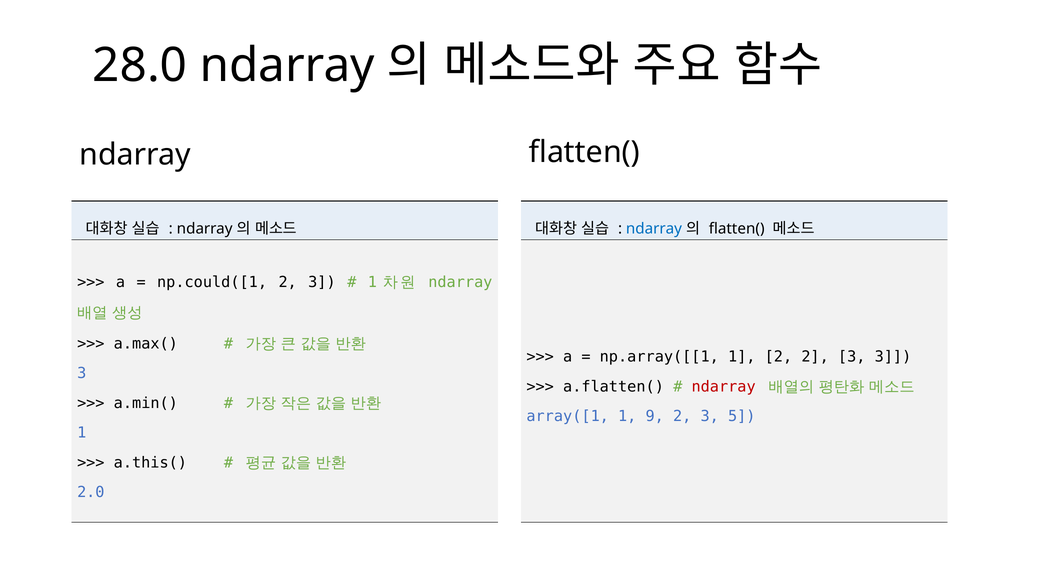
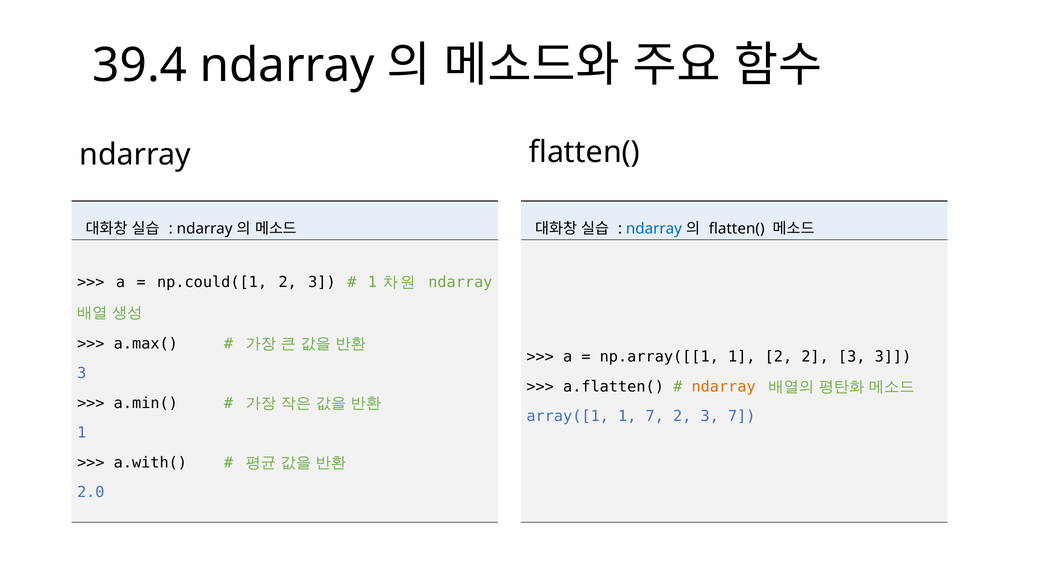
28.0: 28.0 -> 39.4
ndarray at (724, 387) colour: red -> orange
1 9: 9 -> 7
3 5: 5 -> 7
a.this(: a.this( -> a.with(
